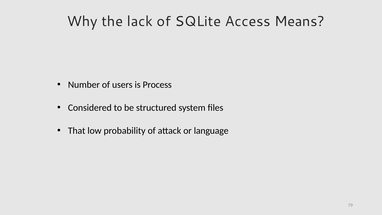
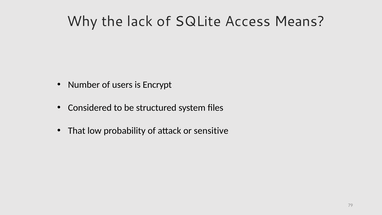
Process: Process -> Encrypt
language: language -> sensitive
